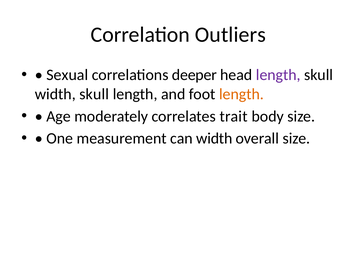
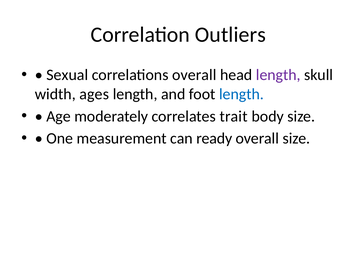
correlations deeper: deeper -> overall
width skull: skull -> ages
length at (242, 94) colour: orange -> blue
can width: width -> ready
